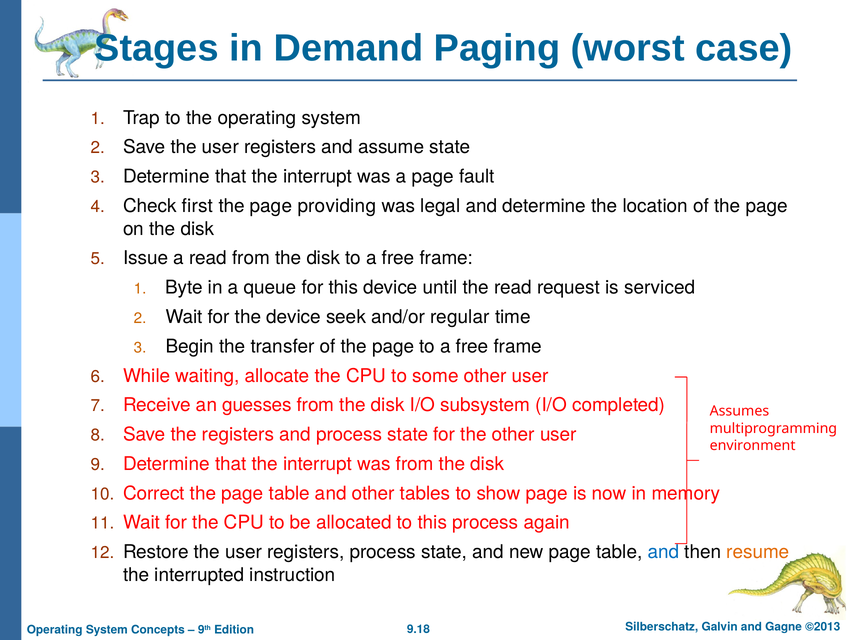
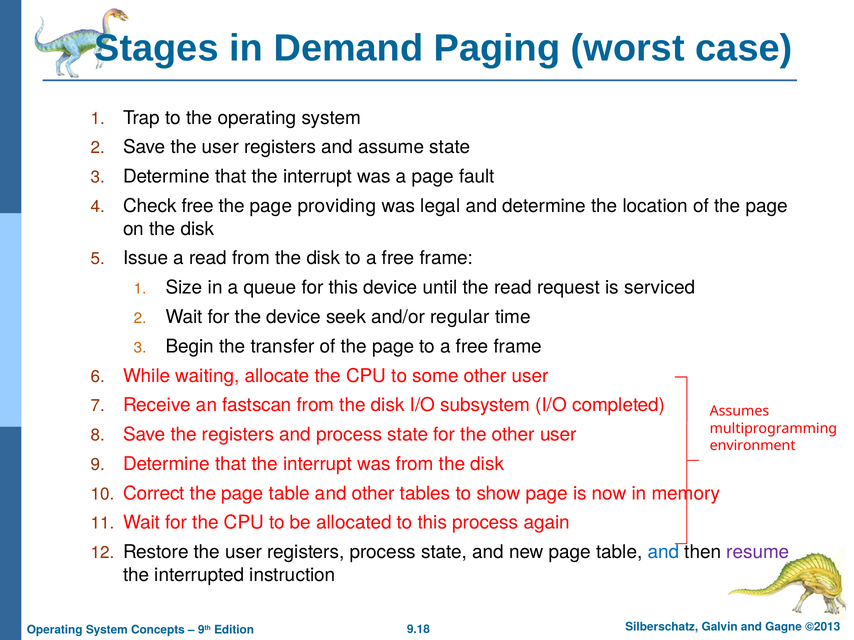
Check first: first -> free
Byte: Byte -> Size
guesses: guesses -> fastscan
resume colour: orange -> purple
